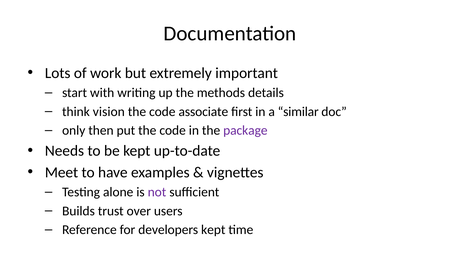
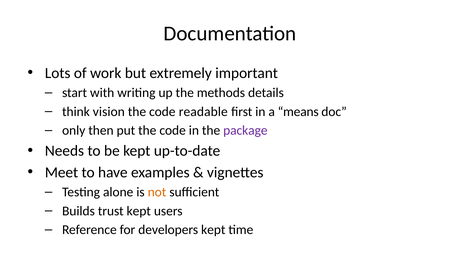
associate: associate -> readable
similar: similar -> means
not colour: purple -> orange
trust over: over -> kept
